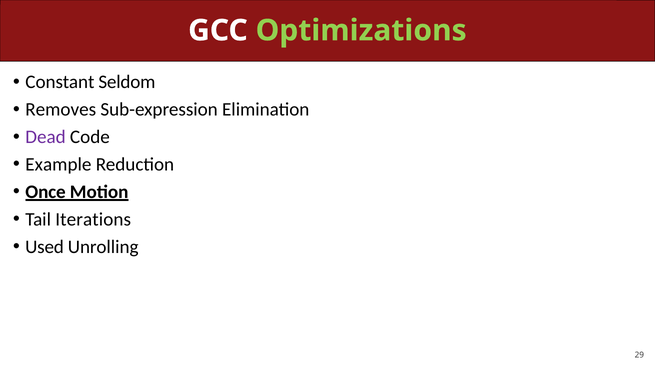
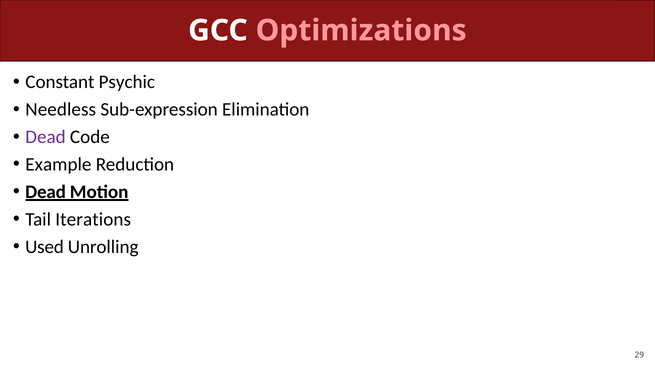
Optimizations colour: light green -> pink
Seldom: Seldom -> Psychic
Removes: Removes -> Needless
Once at (46, 192): Once -> Dead
